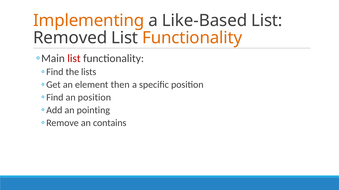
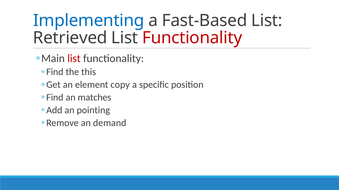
Implementing colour: orange -> blue
Like-Based: Like-Based -> Fast-Based
Removed: Removed -> Retrieved
Functionality at (192, 38) colour: orange -> red
lists: lists -> this
then: then -> copy
an position: position -> matches
contains: contains -> demand
